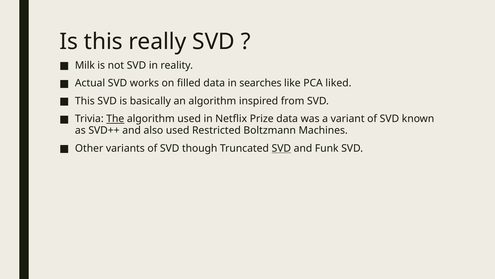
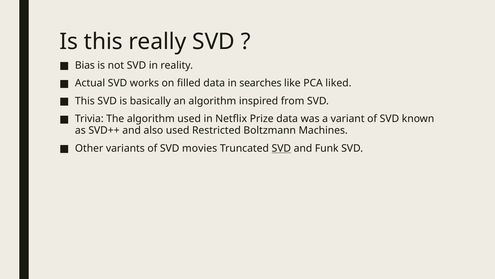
Milk: Milk -> Bias
The underline: present -> none
though: though -> movies
